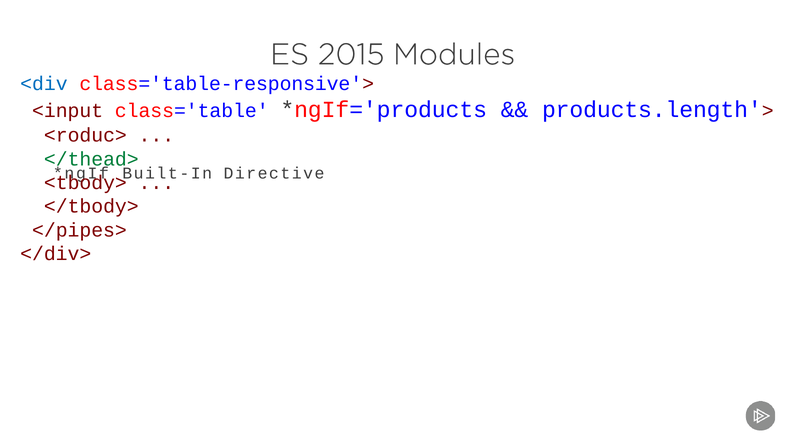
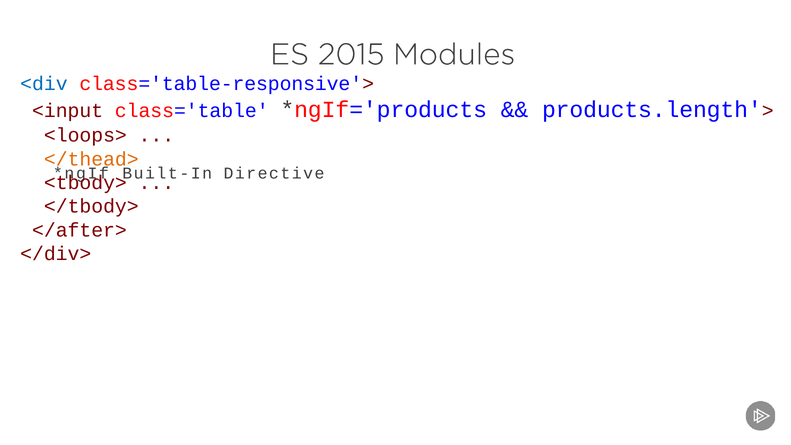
<roduc>: <roduc> -> <loops>
</thead> colour: green -> orange
</pipes>: </pipes> -> </after>
